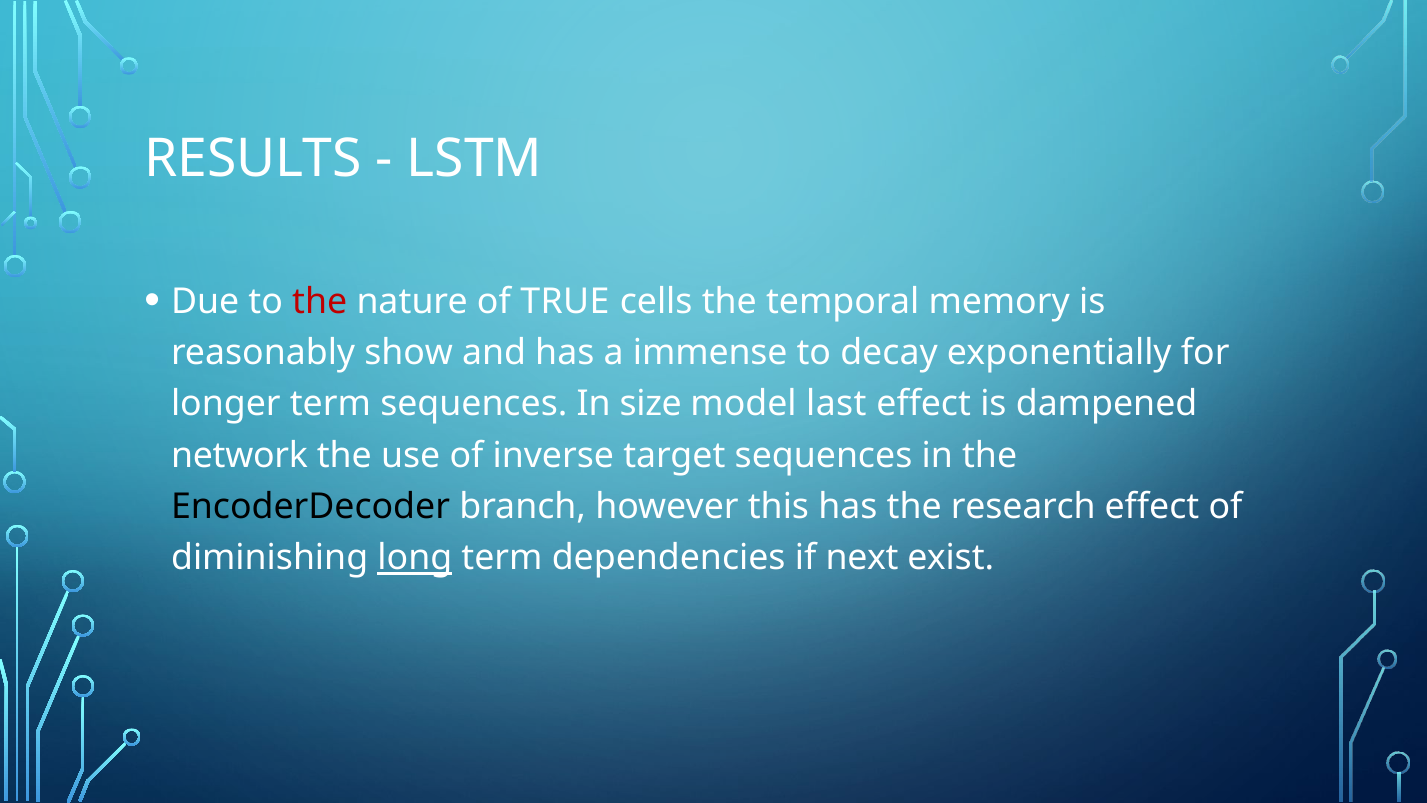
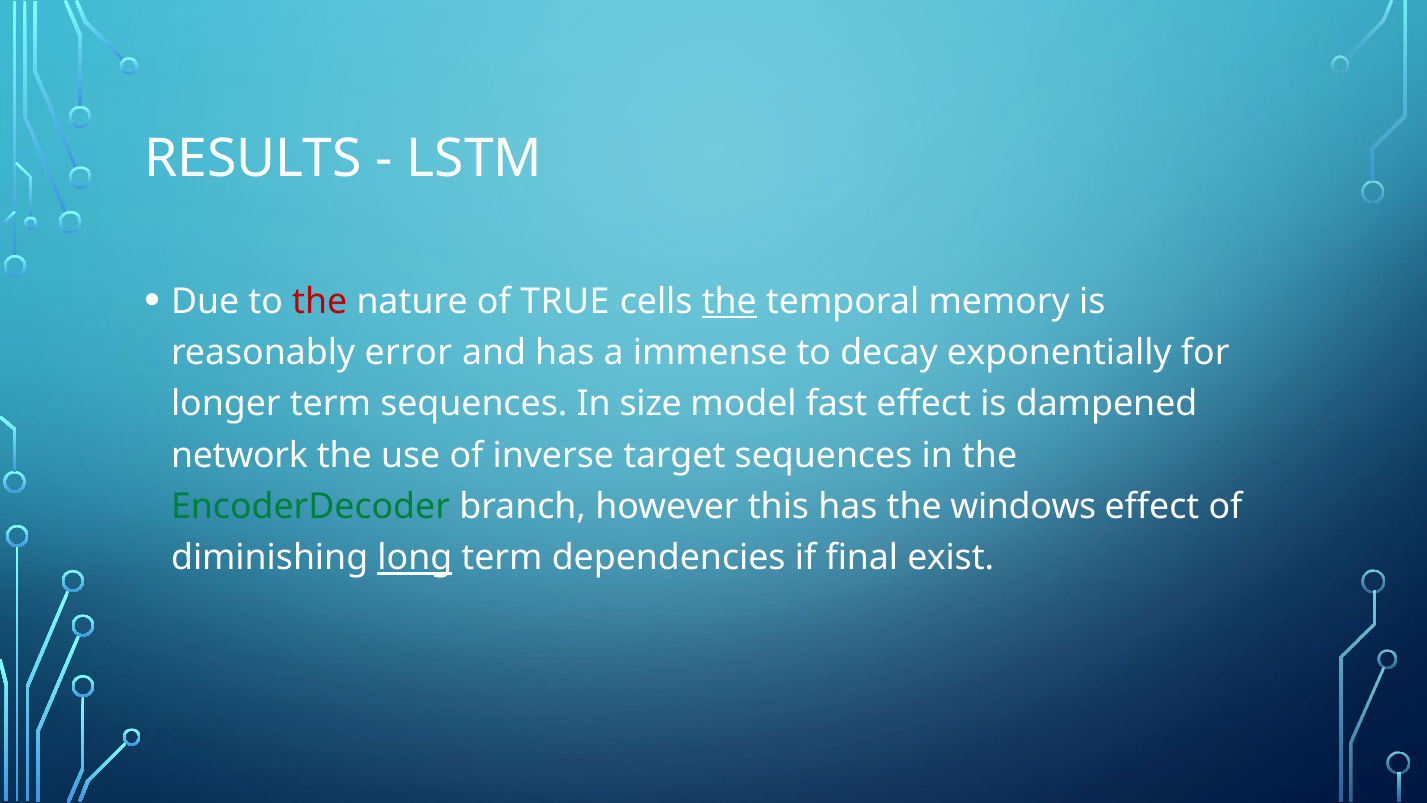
the at (729, 301) underline: none -> present
show: show -> error
last: last -> fast
EncoderDecoder colour: black -> green
research: research -> windows
next: next -> final
